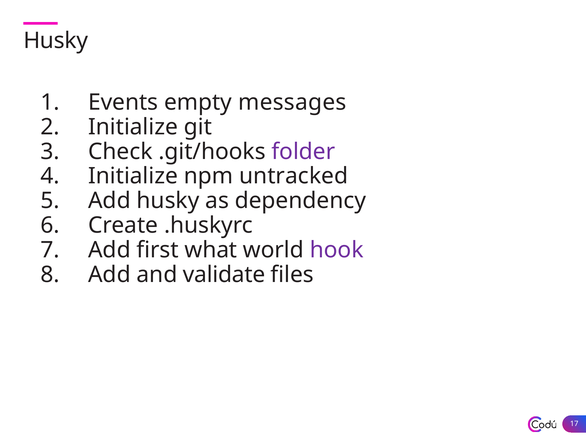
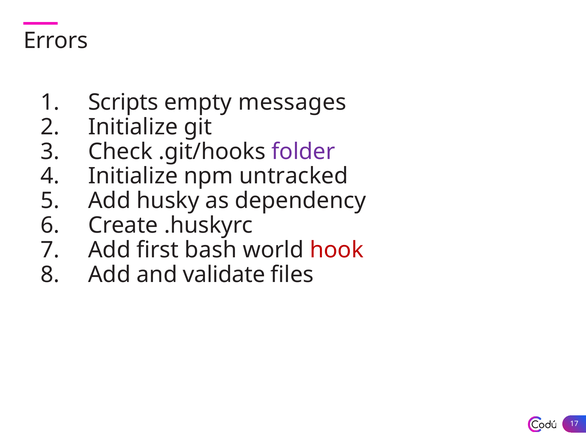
Husky at (56, 41): Husky -> Errors
Events: Events -> Scripts
what: what -> bash
hook colour: purple -> red
